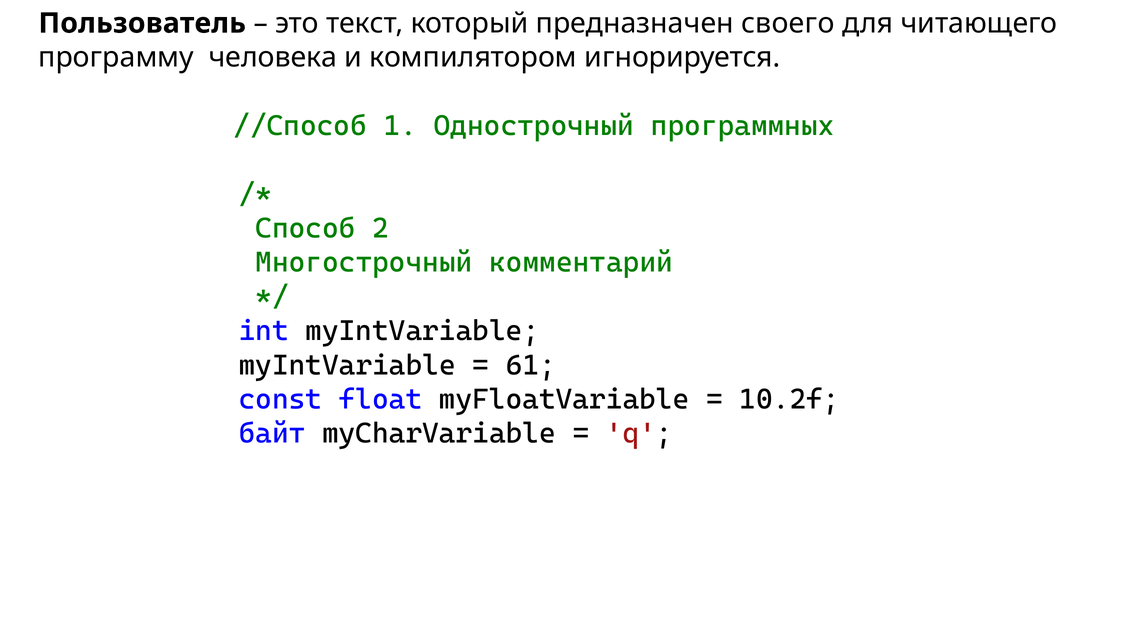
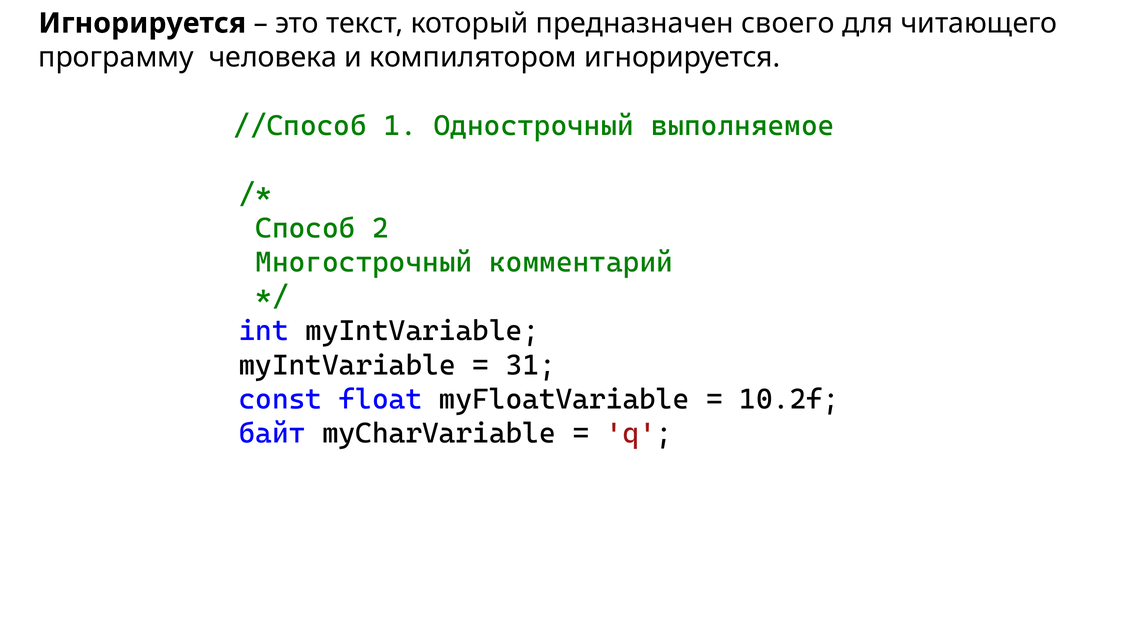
Пользователь at (142, 23): Пользователь -> Игнорируется
программных: программных -> выполняемое
61: 61 -> 31
